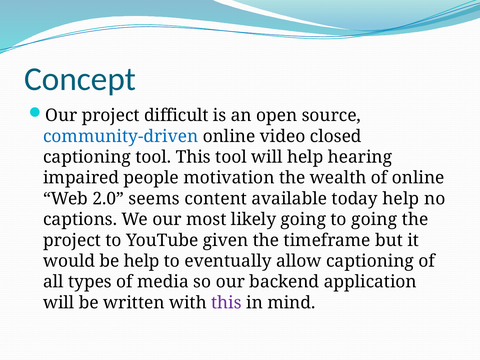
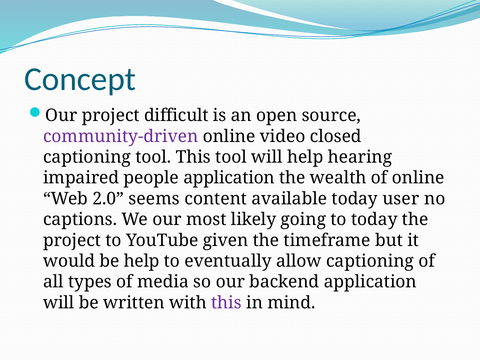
community-driven colour: blue -> purple
people motivation: motivation -> application
today help: help -> user
to going: going -> today
